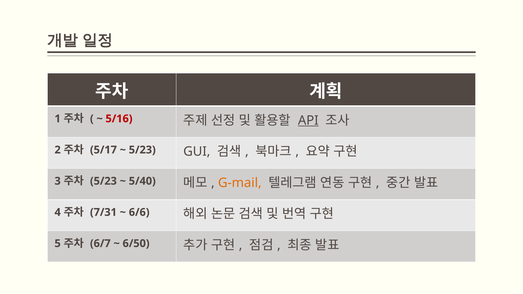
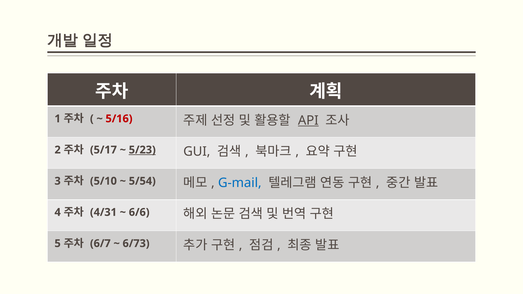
5/23 at (142, 150) underline: none -> present
5/23 at (103, 181): 5/23 -> 5/10
5/40: 5/40 -> 5/54
G-mail colour: orange -> blue
7/31: 7/31 -> 4/31
6/50: 6/50 -> 6/73
